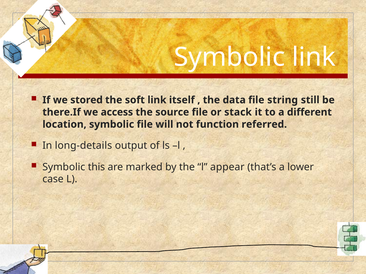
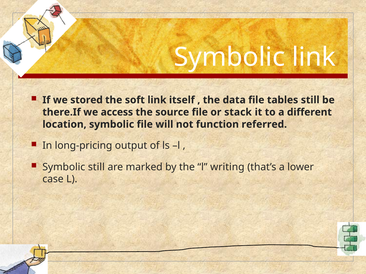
string: string -> tables
long-details: long-details -> long-pricing
Symbolic this: this -> still
appear: appear -> writing
